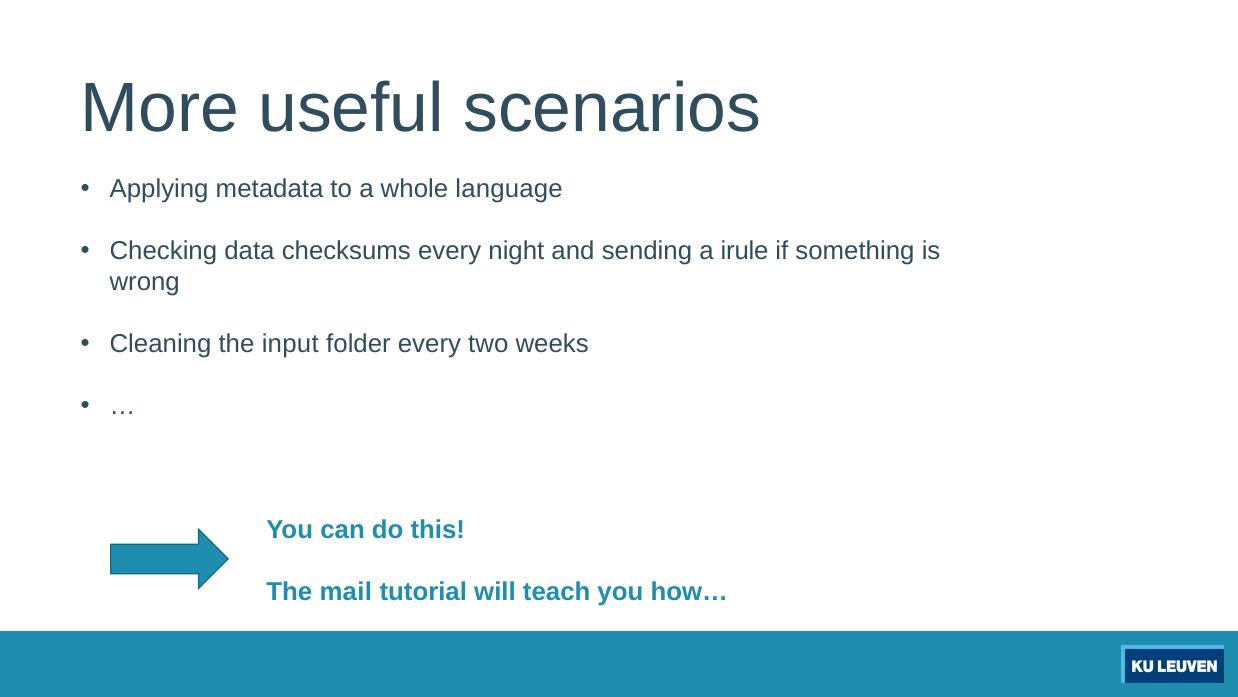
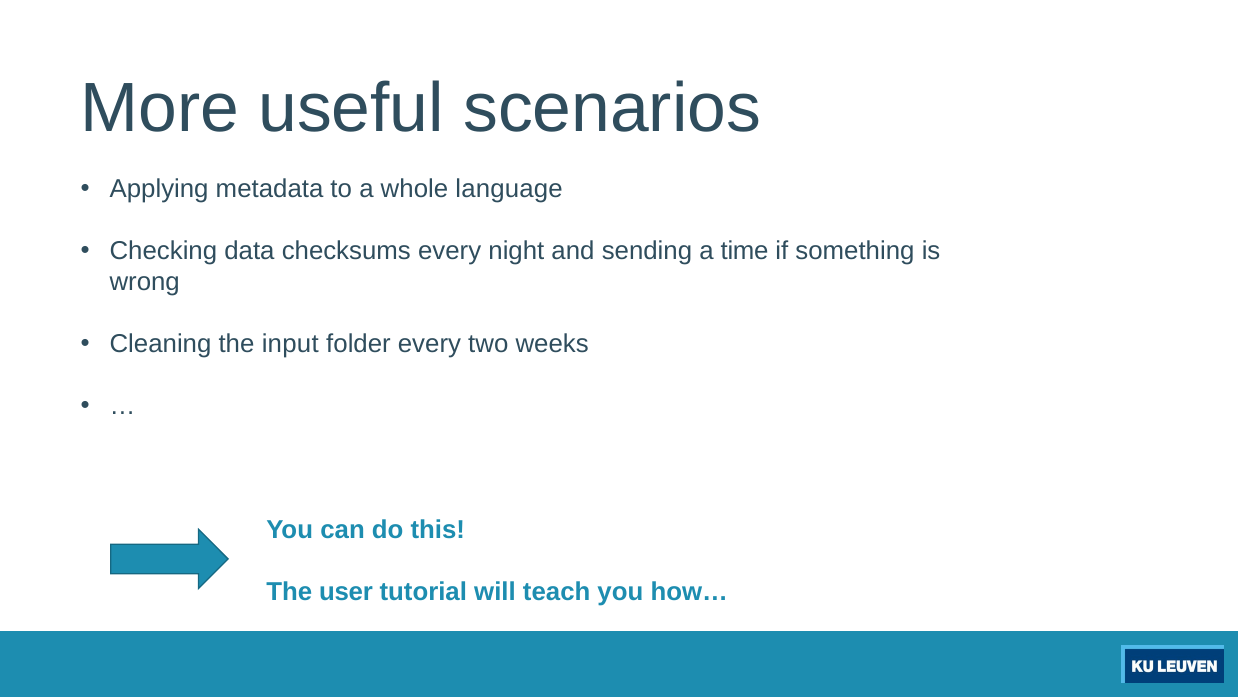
irule: irule -> time
mail: mail -> user
